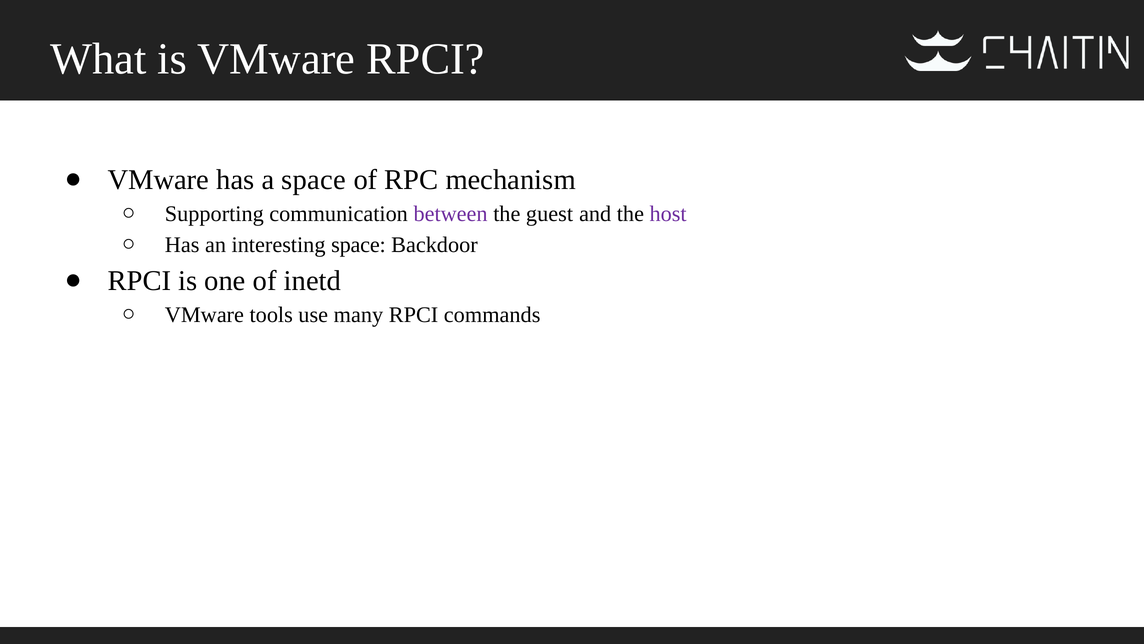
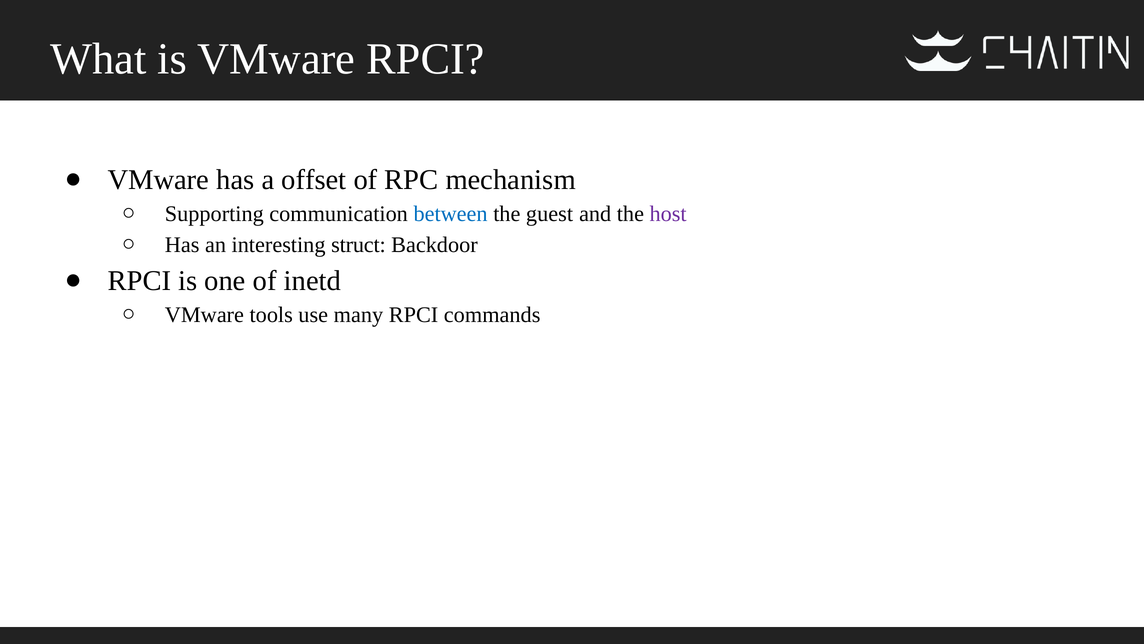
a space: space -> offset
between colour: purple -> blue
interesting space: space -> struct
